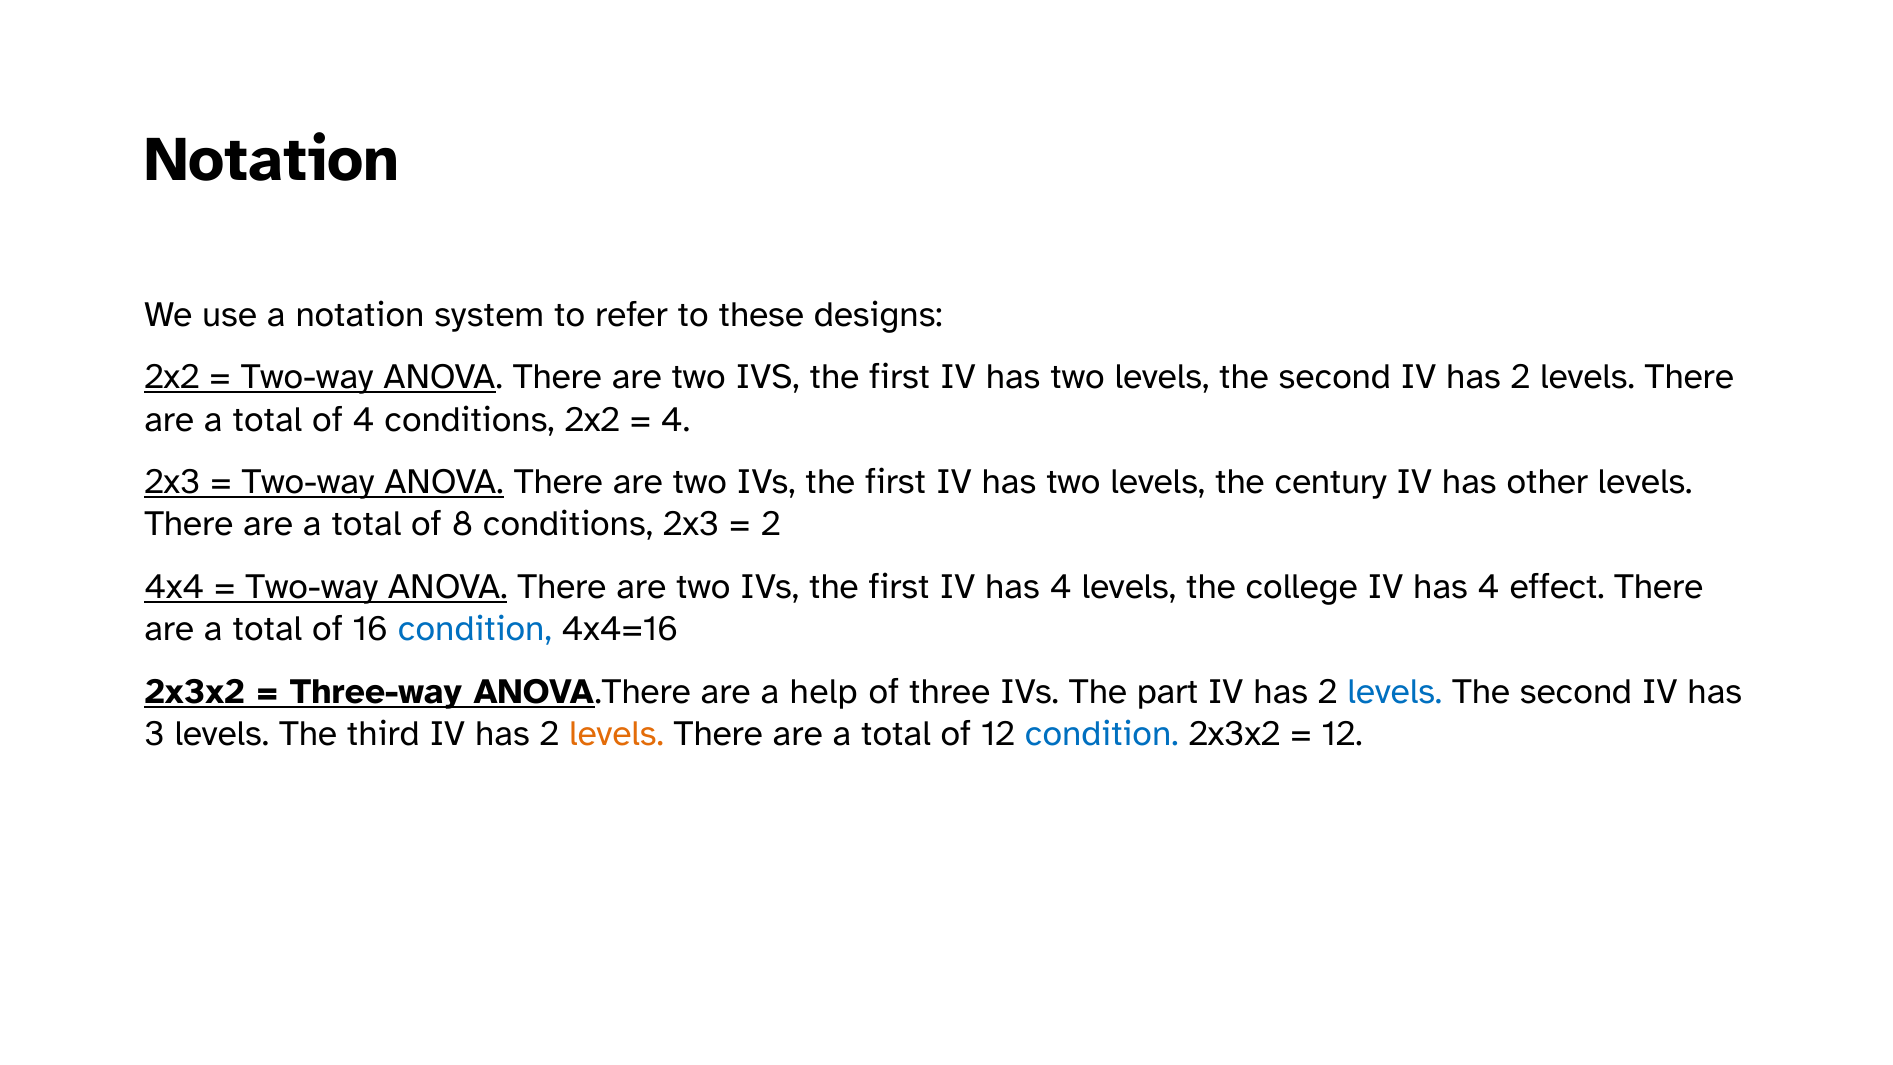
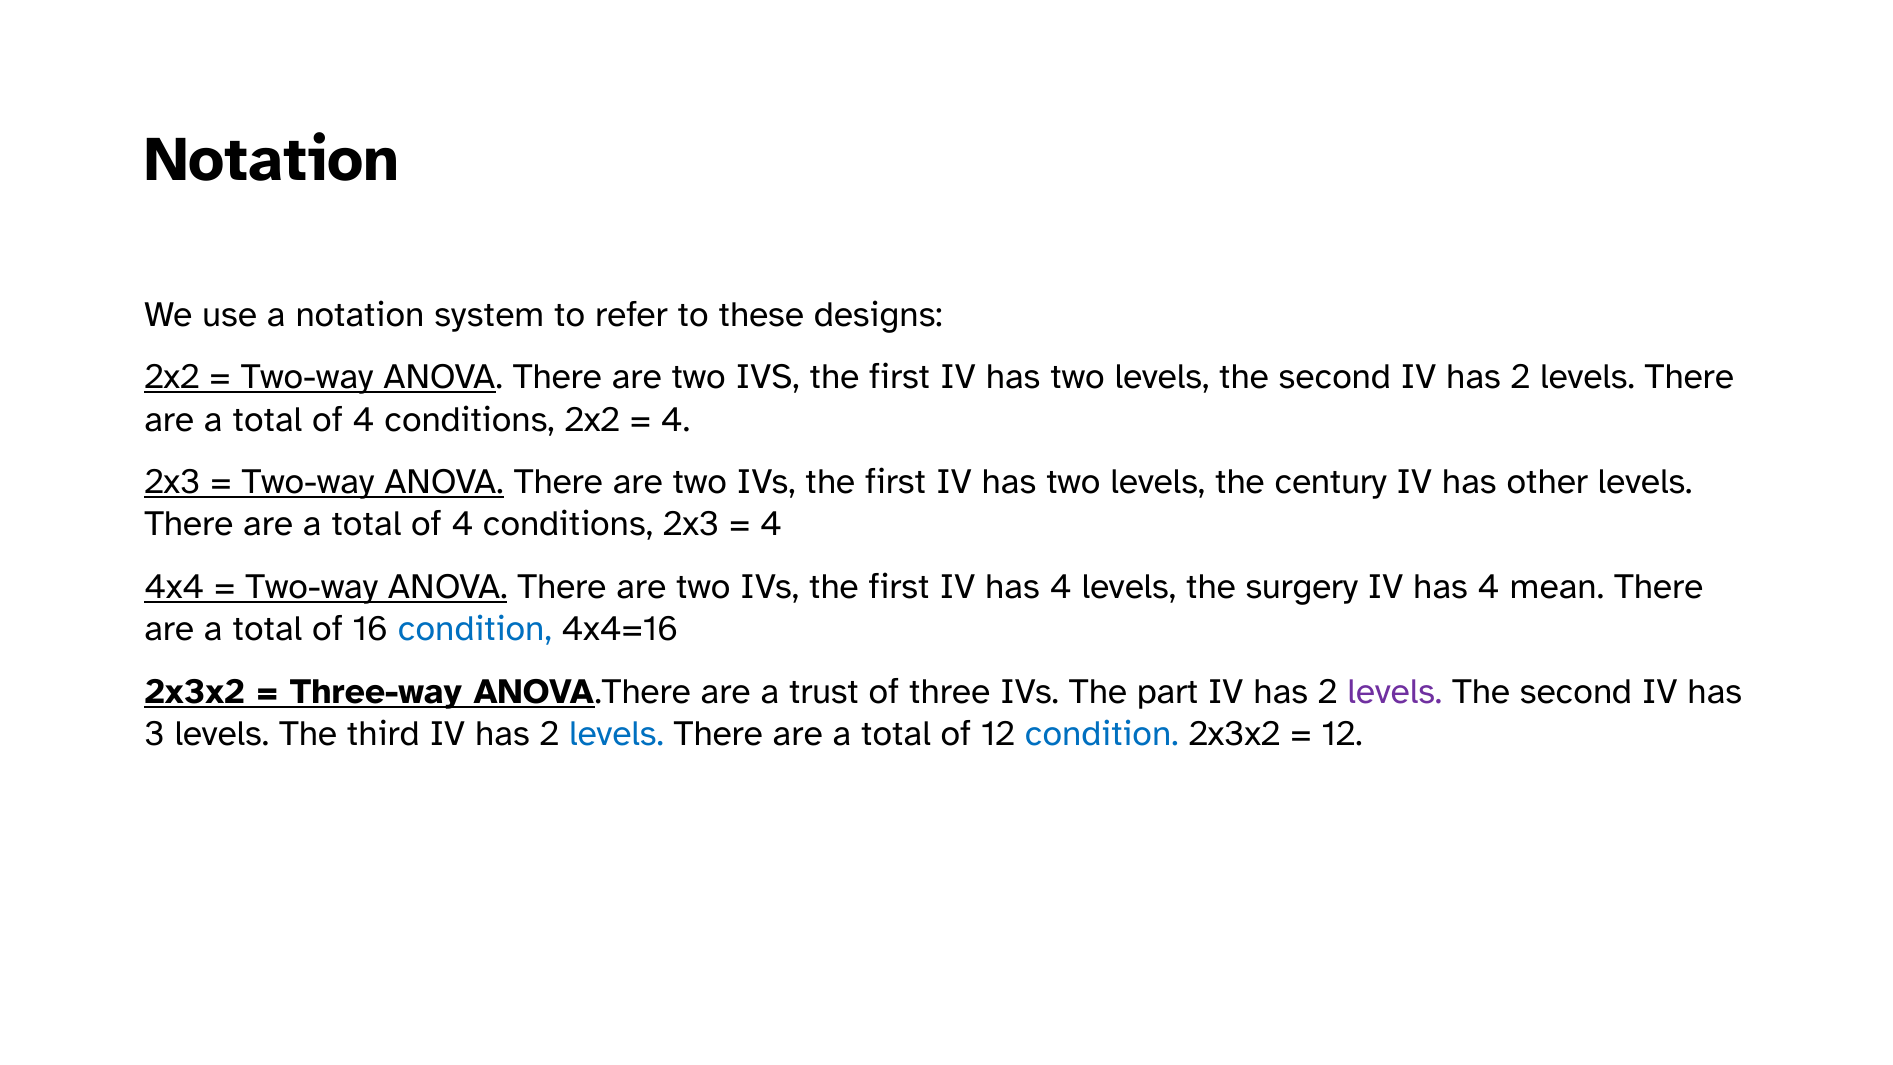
8 at (462, 524): 8 -> 4
2 at (771, 524): 2 -> 4
college: college -> surgery
effect: effect -> mean
help: help -> trust
levels at (1395, 691) colour: blue -> purple
levels at (617, 734) colour: orange -> blue
